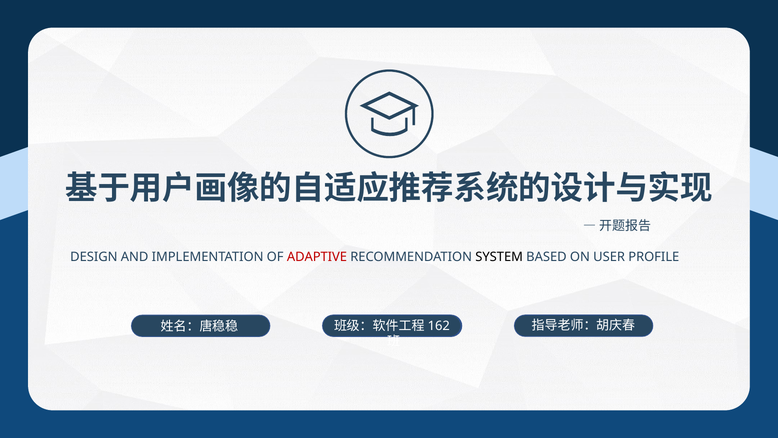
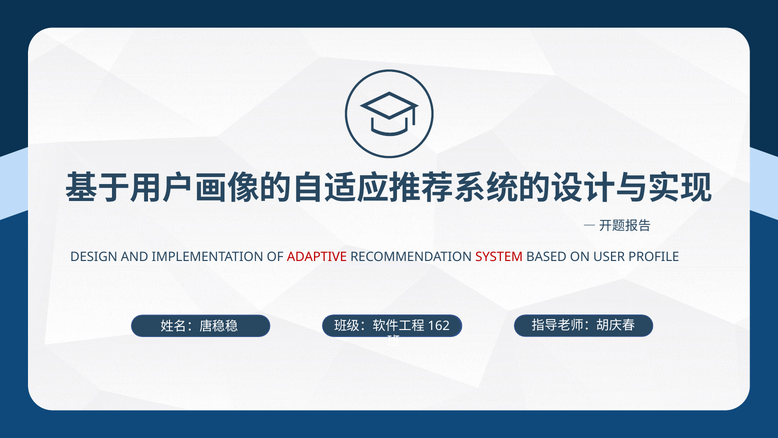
SYSTEM colour: black -> red
